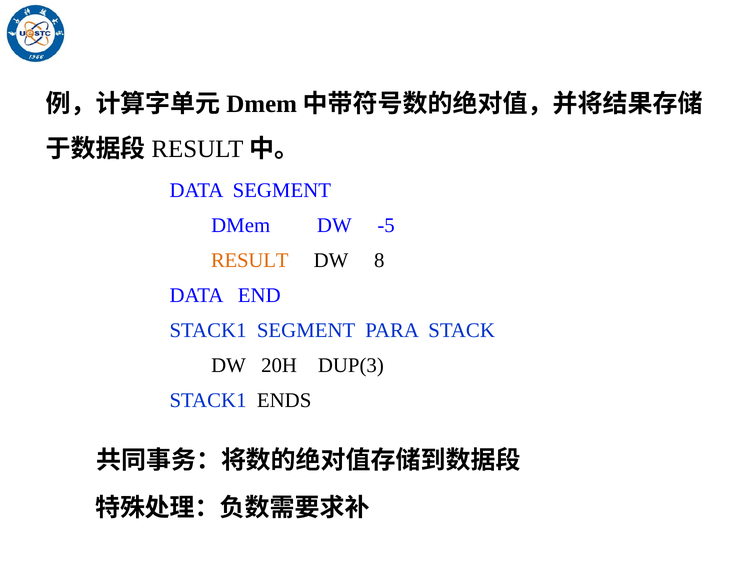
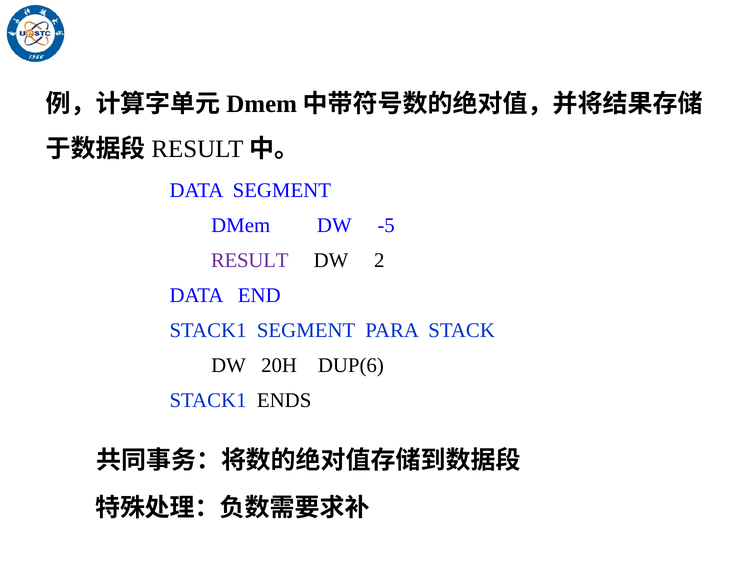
RESULT colour: orange -> purple
8: 8 -> 2
DUP(3: DUP(3 -> DUP(6
